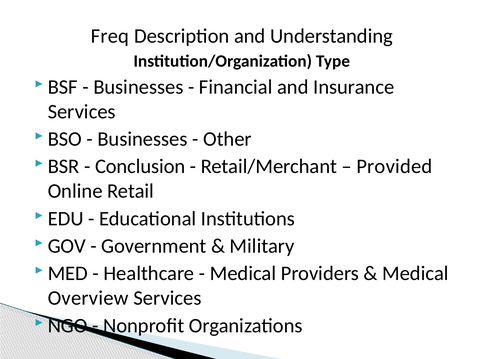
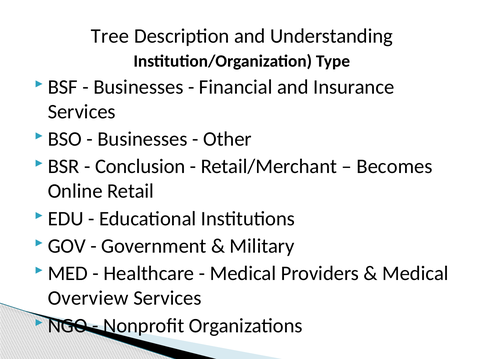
Freq: Freq -> Tree
Provided: Provided -> Becomes
